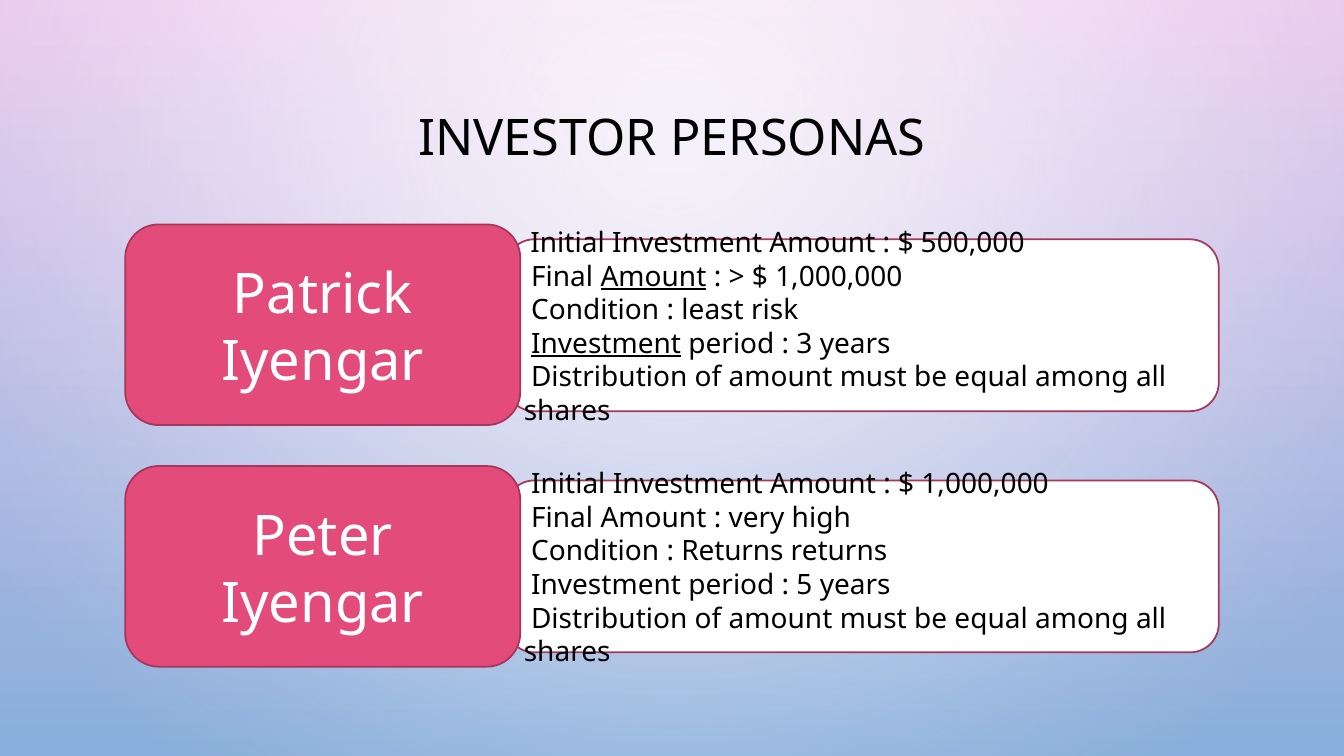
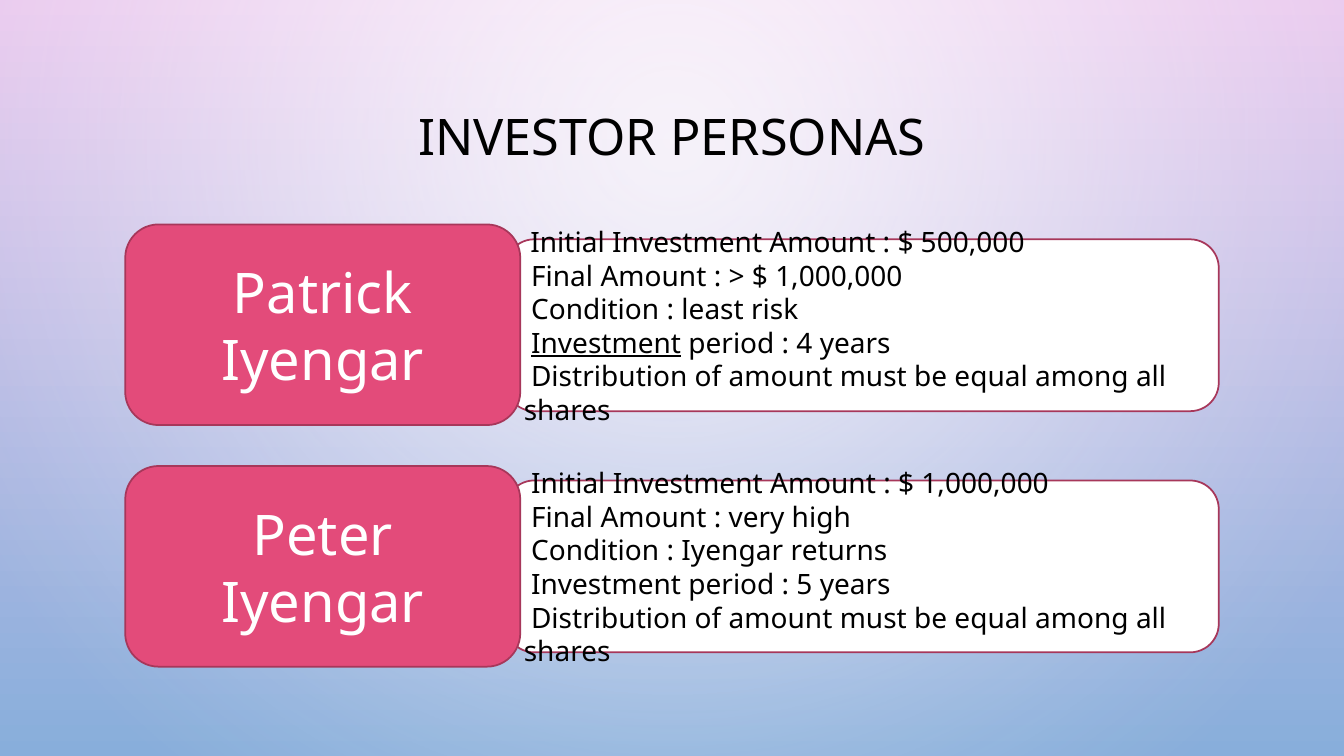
Amount at (653, 277) underline: present -> none
3: 3 -> 4
Returns at (732, 552): Returns -> Iyengar
